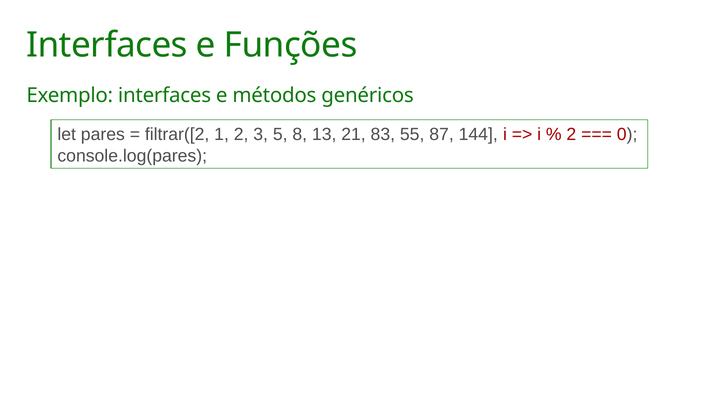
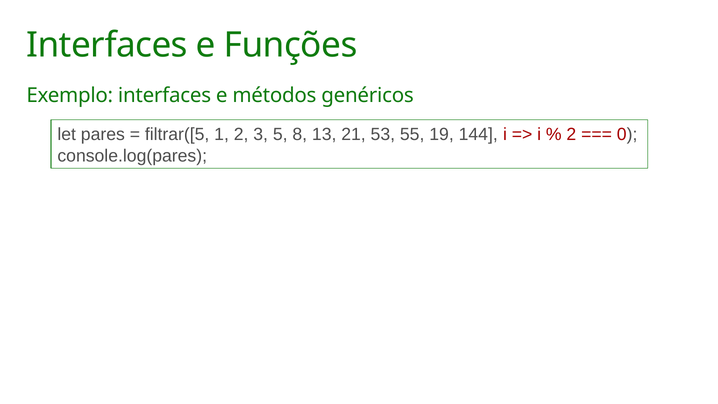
filtrar([2: filtrar([2 -> filtrar([5
83: 83 -> 53
87: 87 -> 19
